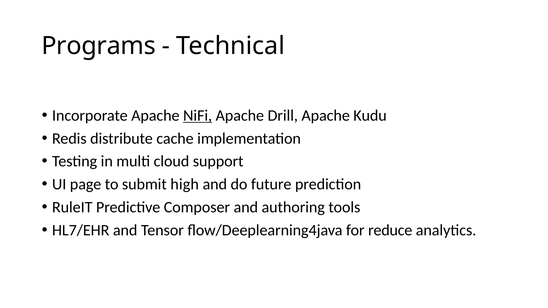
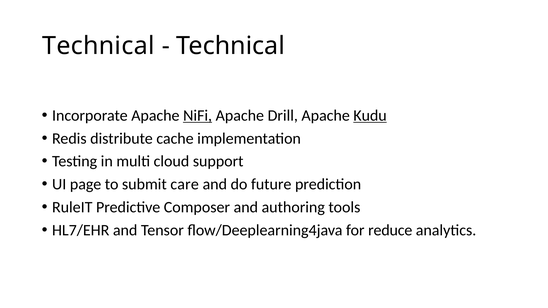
Programs at (99, 46): Programs -> Technical
Kudu underline: none -> present
high: high -> care
